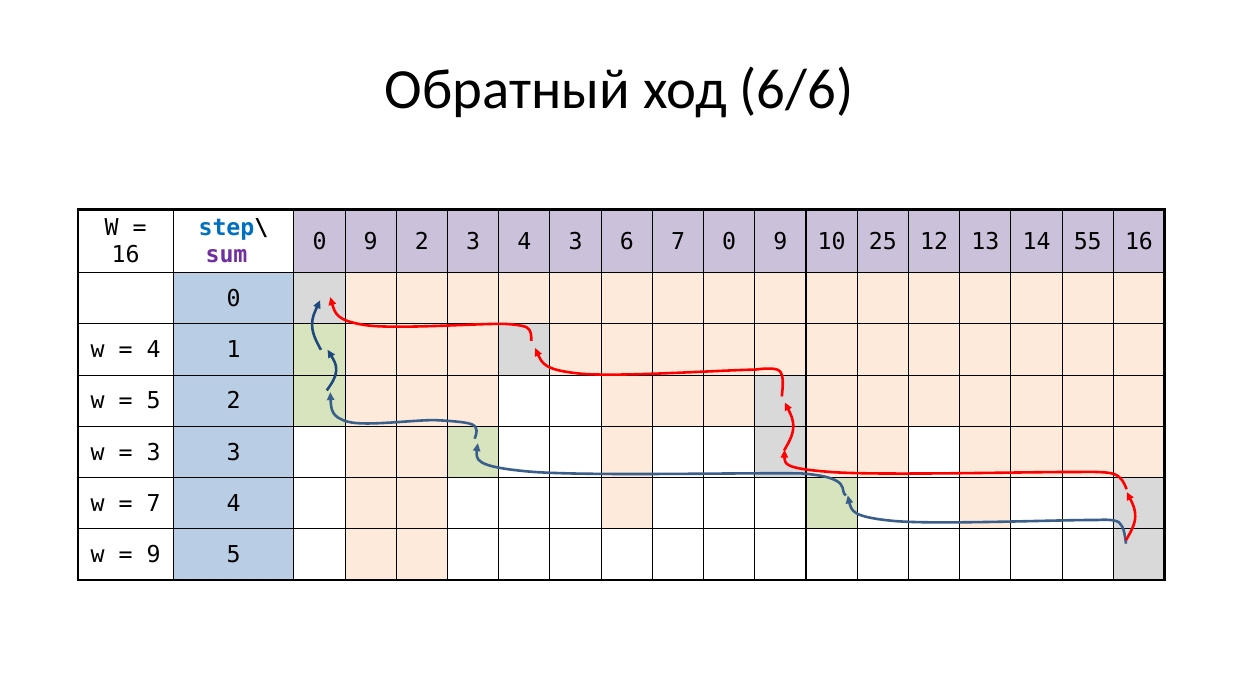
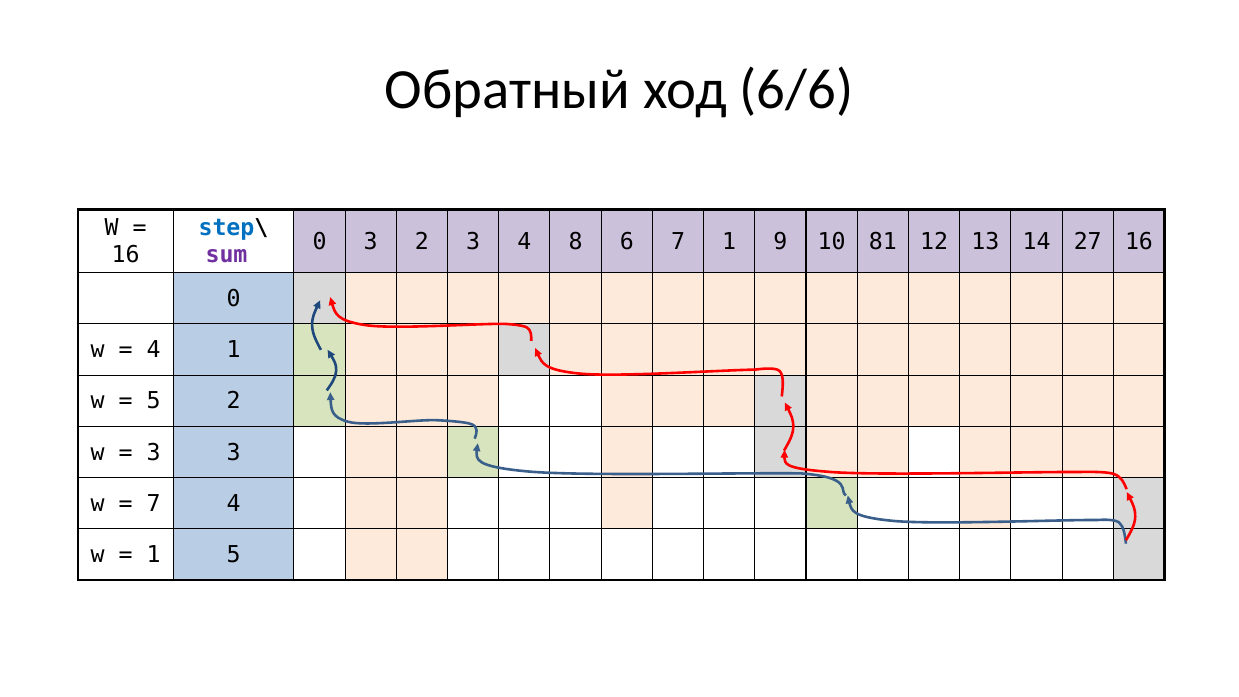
9 at (371, 241): 9 -> 3
4 3: 3 -> 8
7 0: 0 -> 1
25: 25 -> 81
55: 55 -> 27
9 at (154, 555): 9 -> 1
